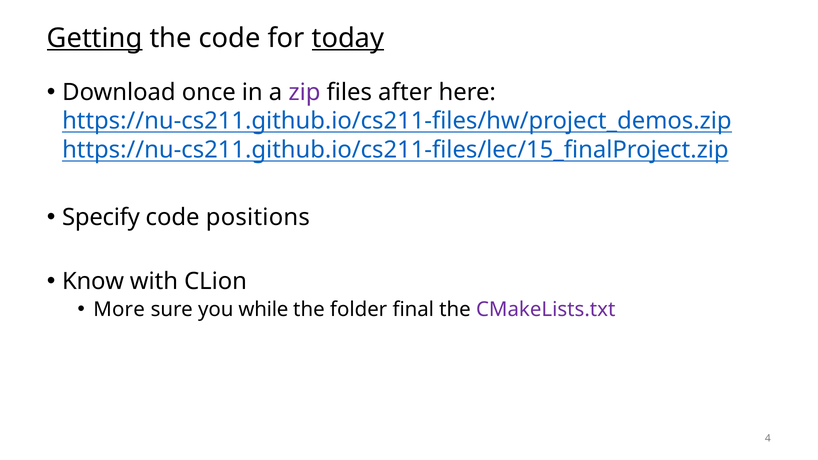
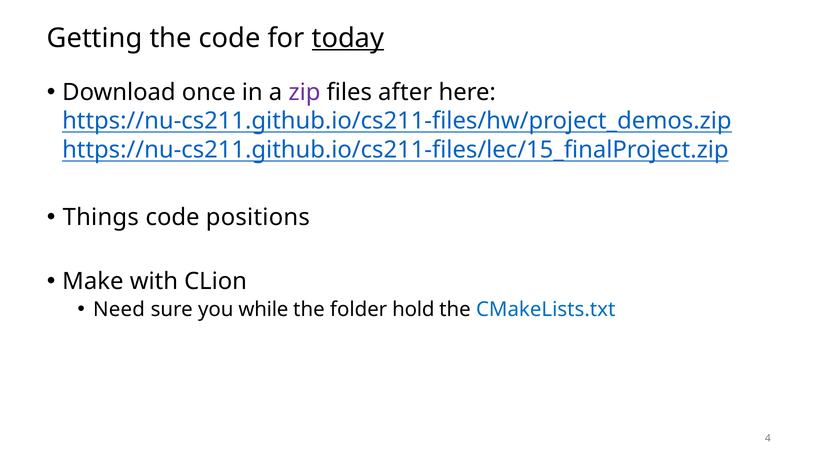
Getting underline: present -> none
Specify: Specify -> Things
Know: Know -> Make
More: More -> Need
final: final -> hold
CMakeLists.txt colour: purple -> blue
